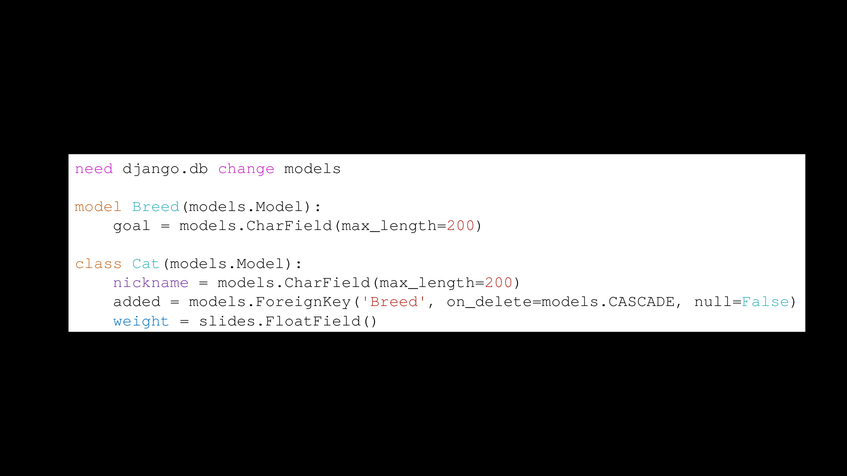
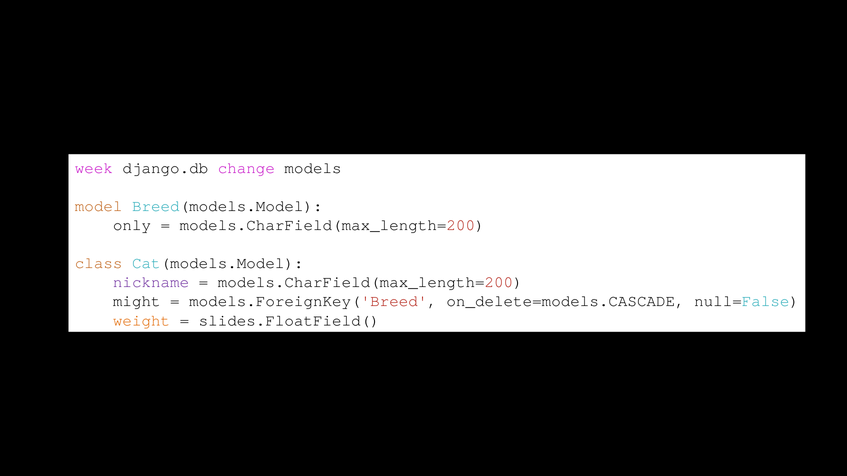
need: need -> week
goal: goal -> only
added: added -> might
weight colour: blue -> orange
